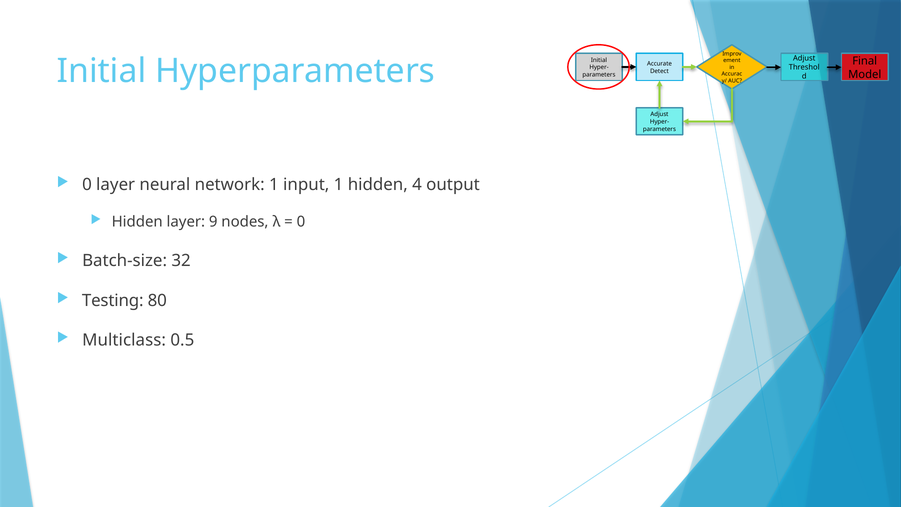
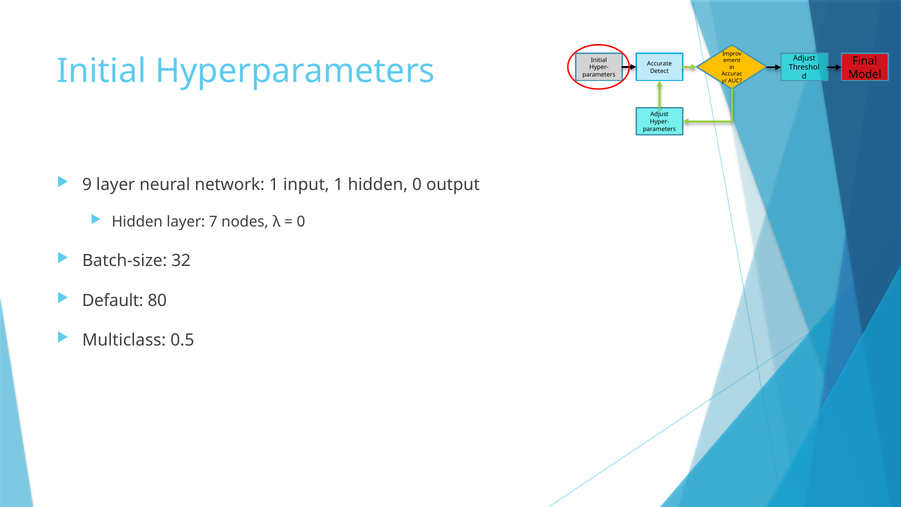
0 at (87, 185): 0 -> 9
hidden 4: 4 -> 0
9: 9 -> 7
Testing: Testing -> Default
